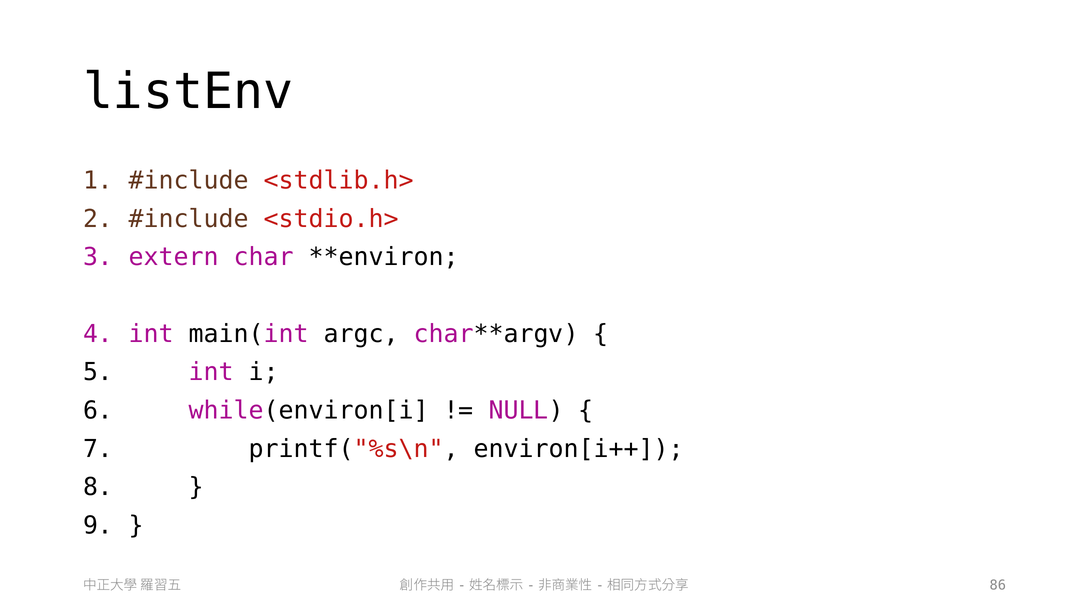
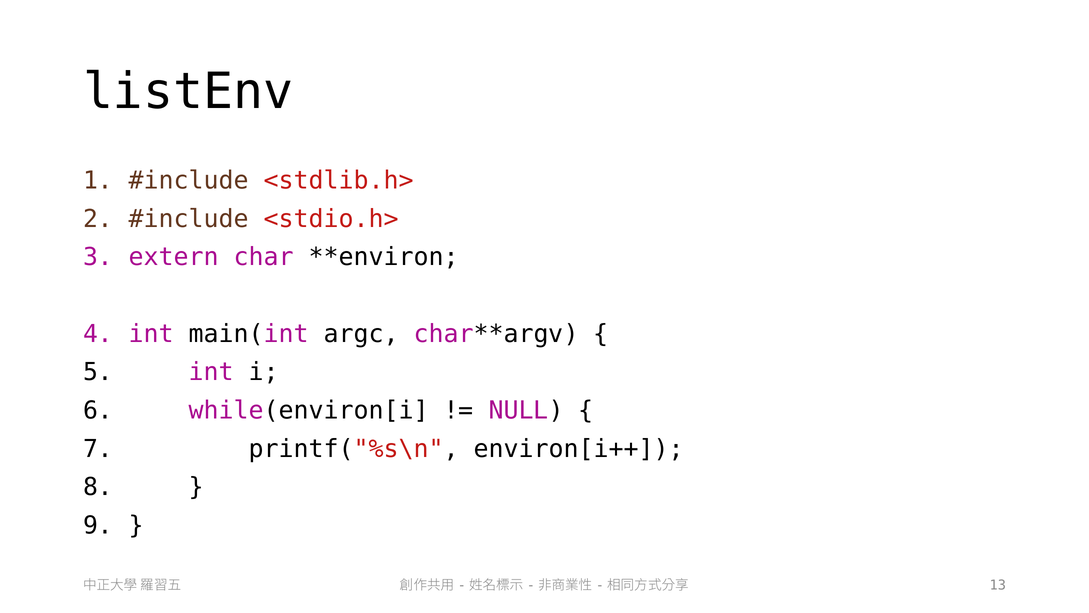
86: 86 -> 13
